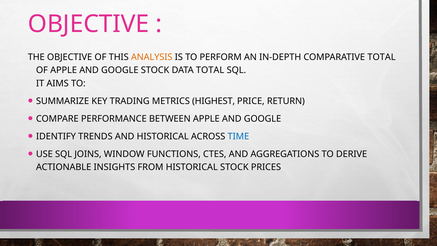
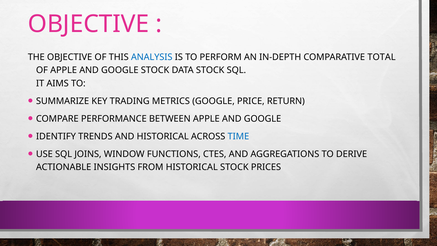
ANALYSIS colour: orange -> blue
DATA TOTAL: TOTAL -> STOCK
METRICS HIGHEST: HIGHEST -> GOOGLE
